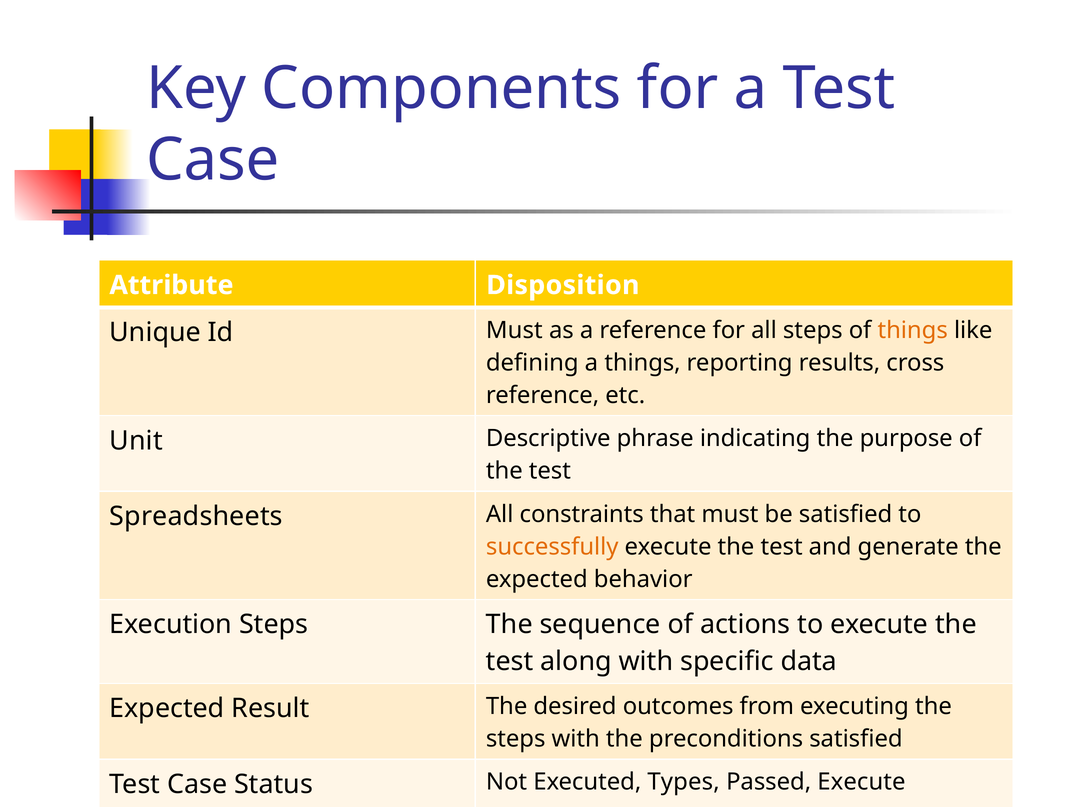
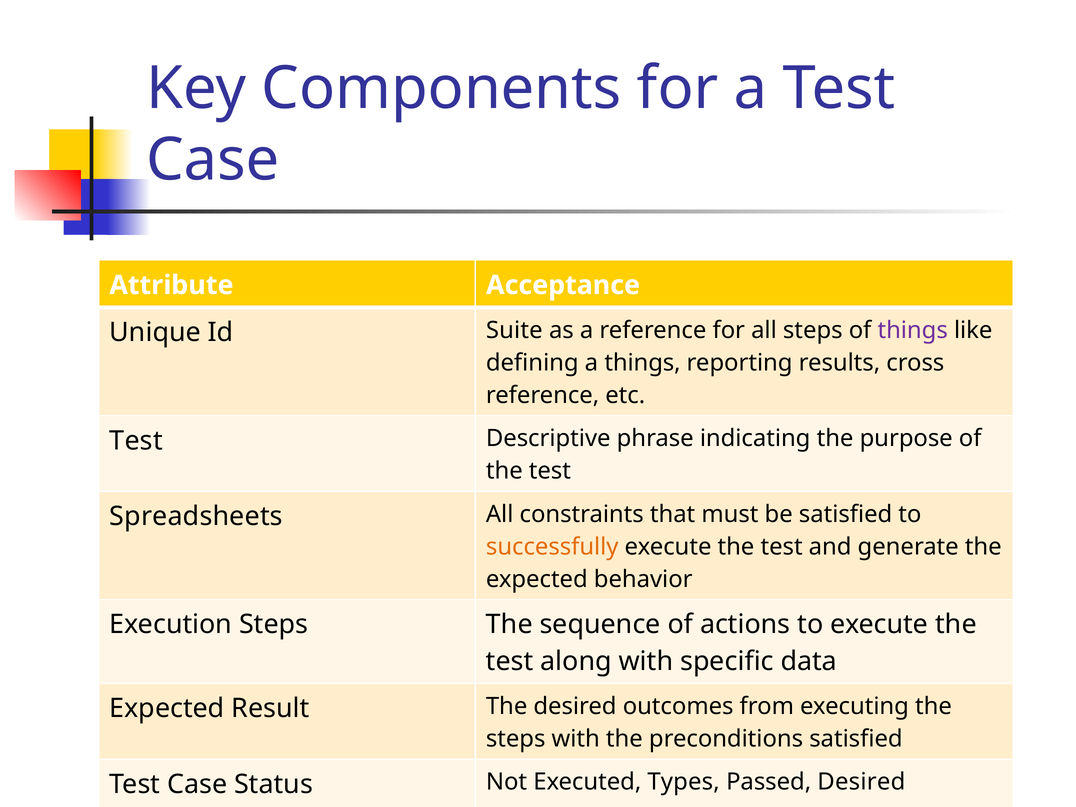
Attribute Disposition: Disposition -> Acceptance
Id Must: Must -> Suite
things at (913, 330) colour: orange -> purple
Unit at (136, 441): Unit -> Test
Passed Execute: Execute -> Desired
